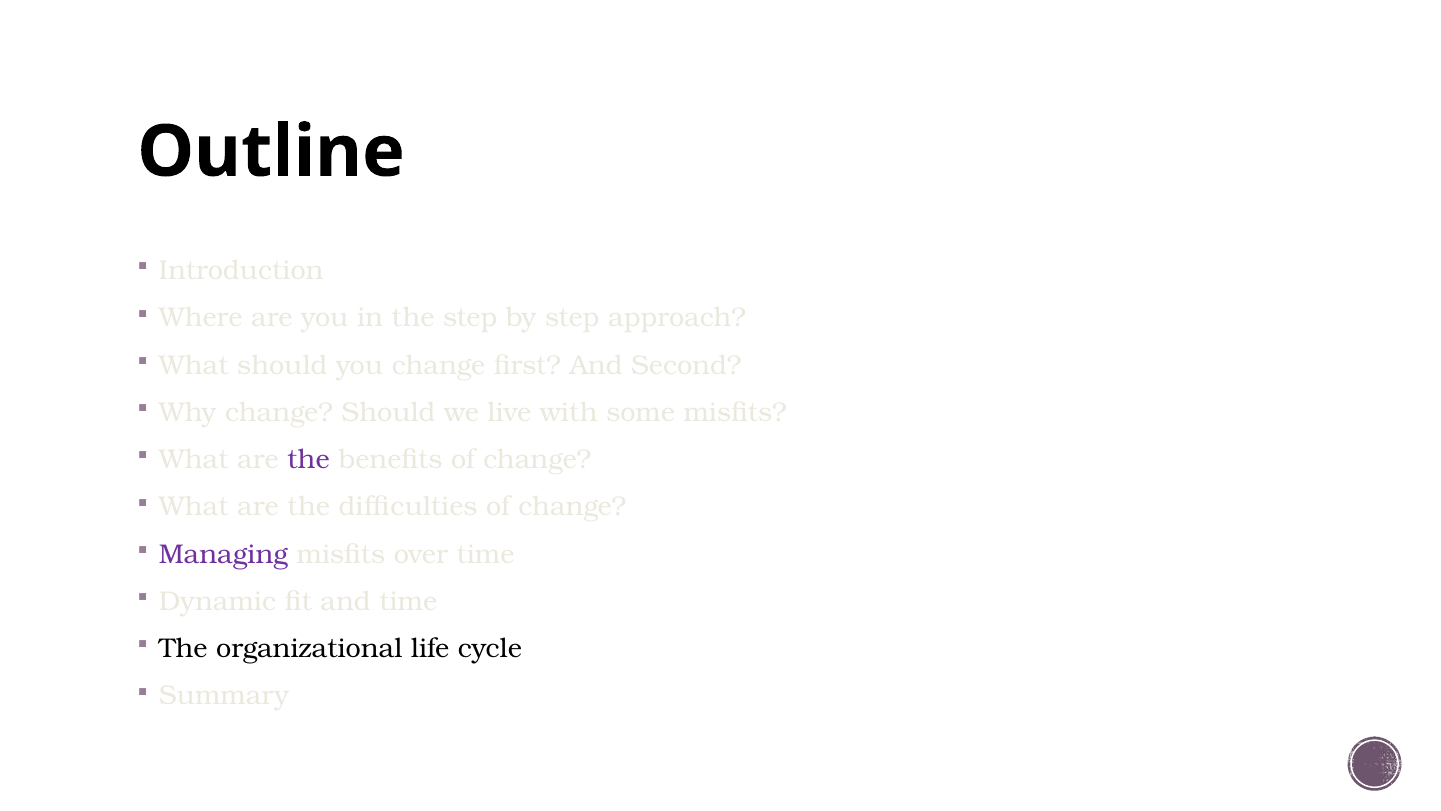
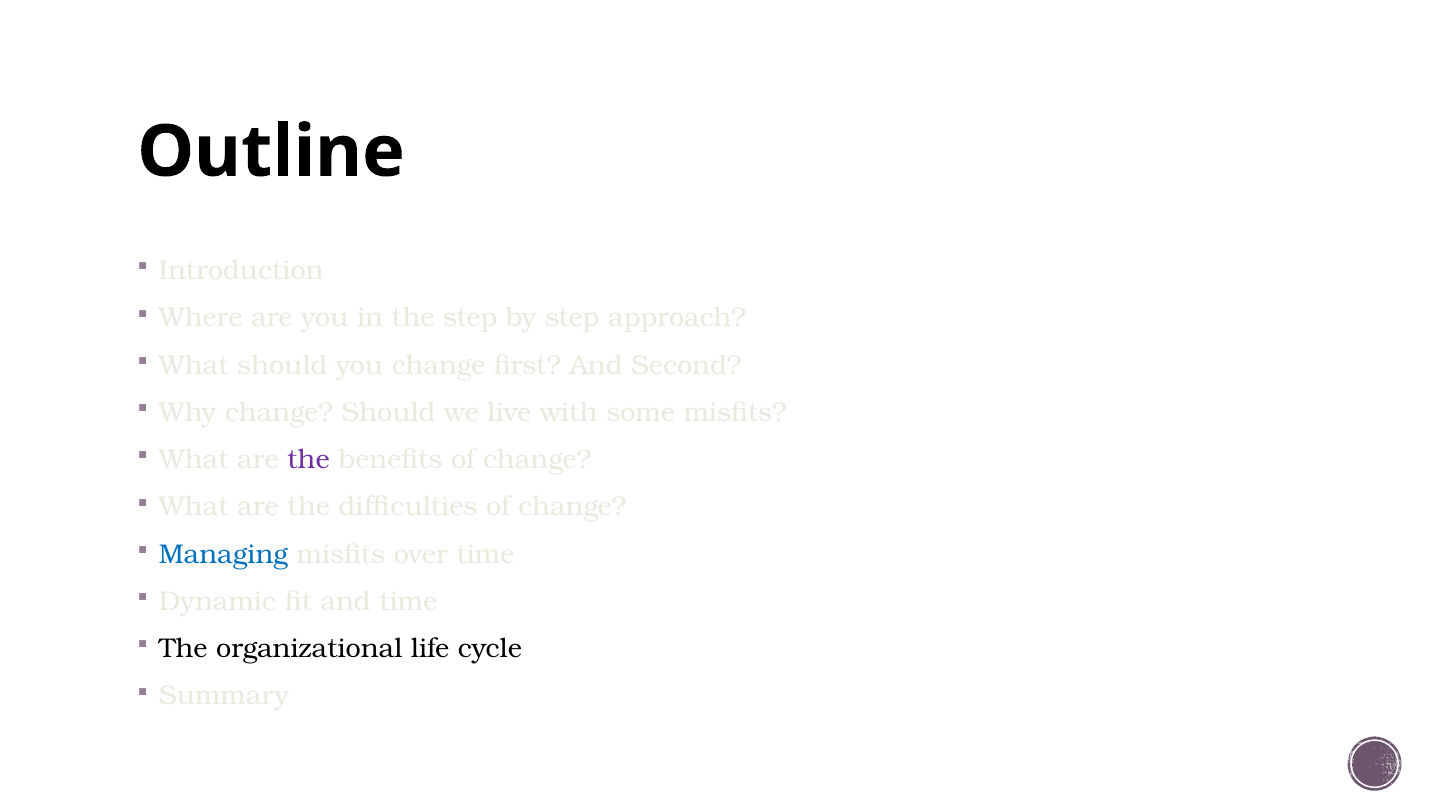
Managing colour: purple -> blue
